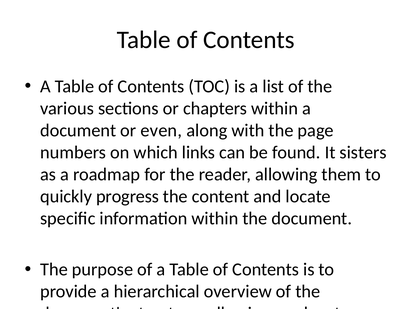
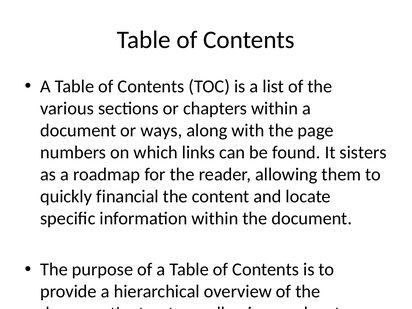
even: even -> ways
progress: progress -> financial
